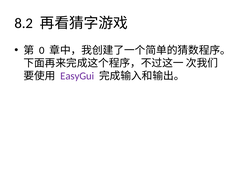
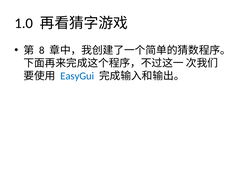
8.2: 8.2 -> 1.0
0: 0 -> 8
EasyGui colour: purple -> blue
